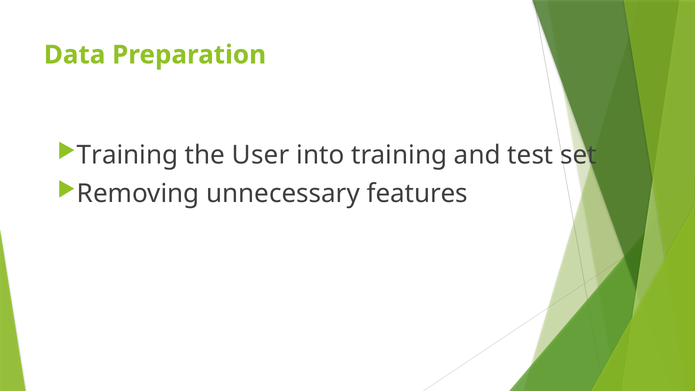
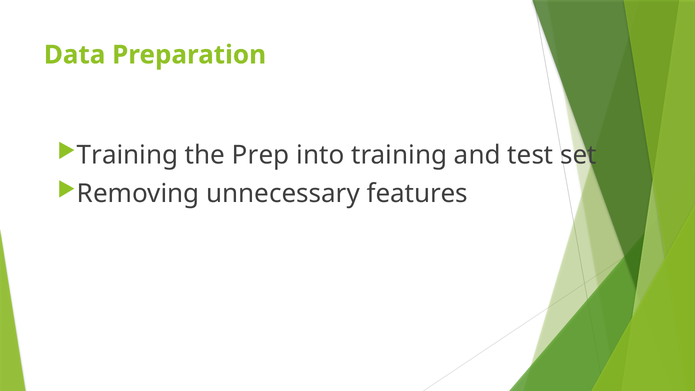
User: User -> Prep
